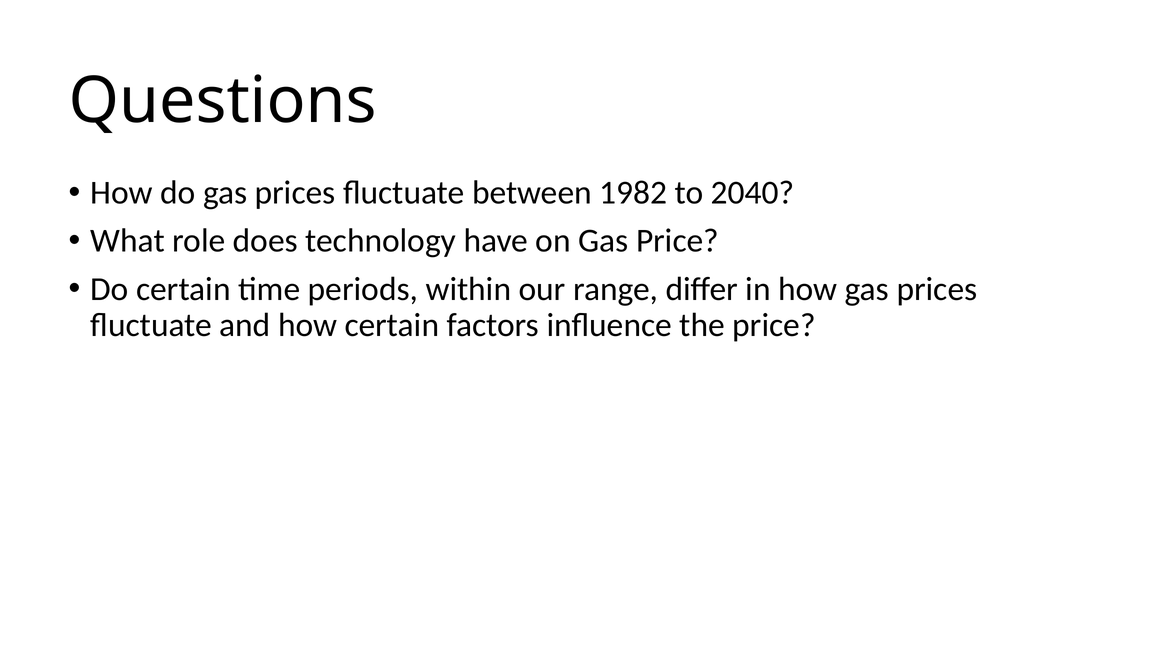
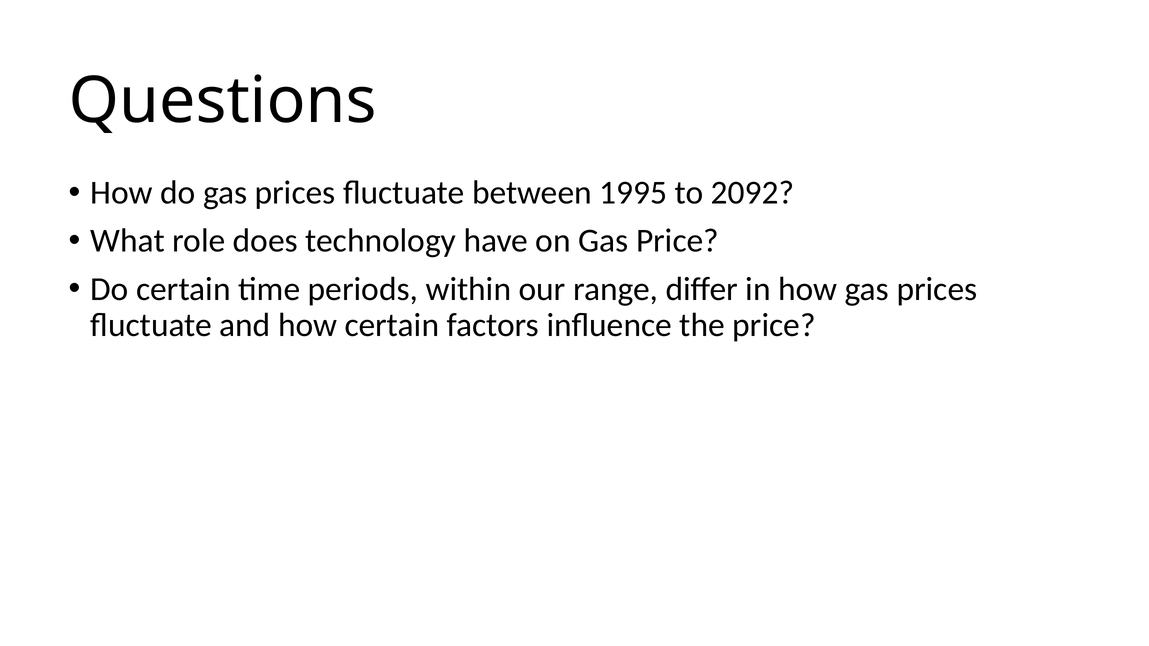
1982: 1982 -> 1995
2040: 2040 -> 2092
